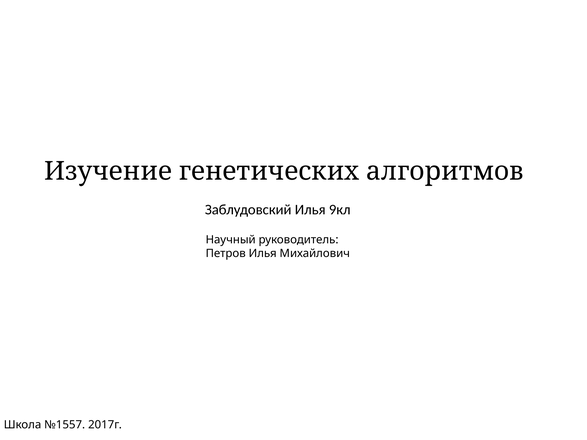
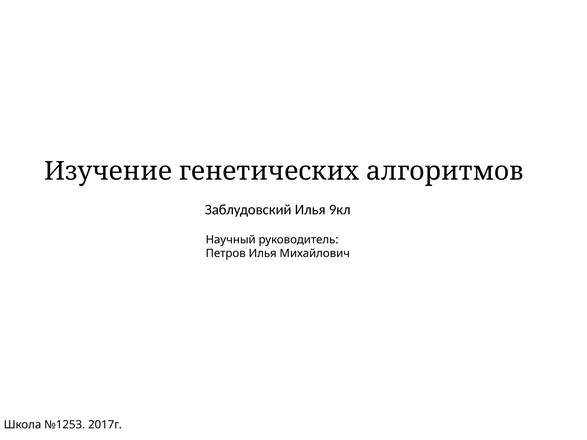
№1557: №1557 -> №1253
